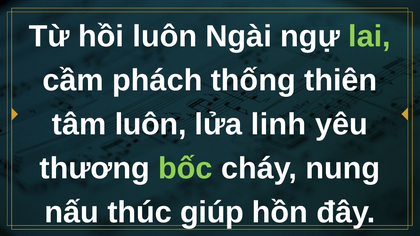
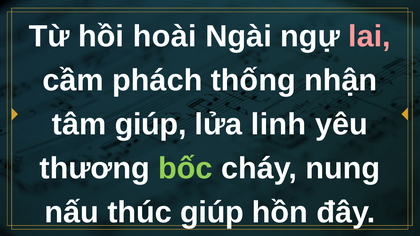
hồi luôn: luôn -> hoài
lai colour: light green -> pink
thiên: thiên -> nhận
tâm luôn: luôn -> giúp
